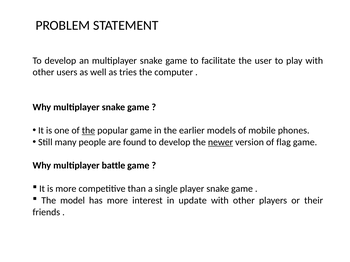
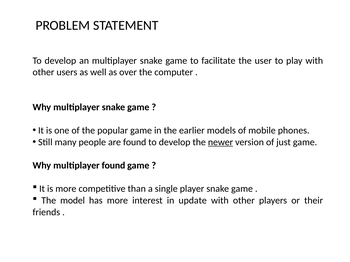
tries: tries -> over
the at (88, 131) underline: present -> none
flag: flag -> just
multiplayer battle: battle -> found
